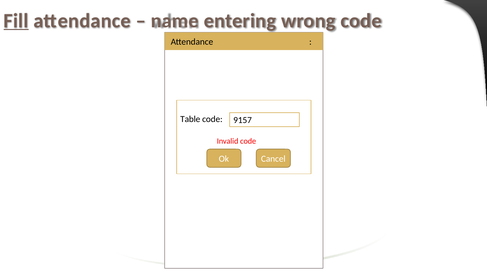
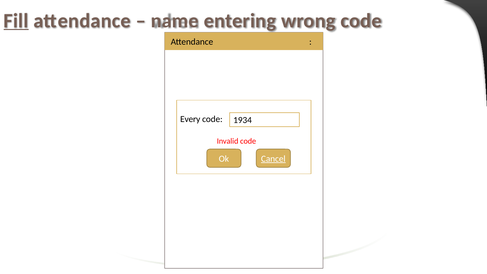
Table: Table -> Every
9157: 9157 -> 1934
Cancel underline: none -> present
